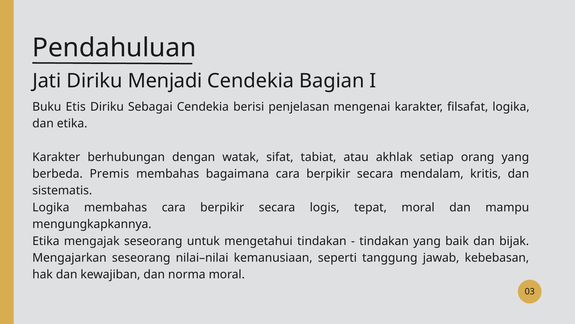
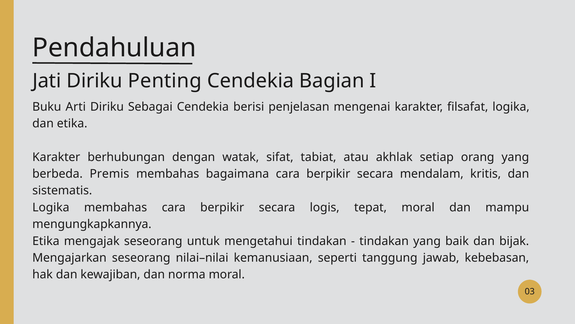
Menjadi: Menjadi -> Penting
Etis: Etis -> Arti
